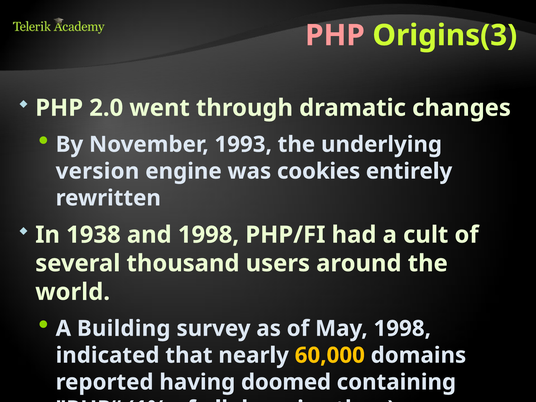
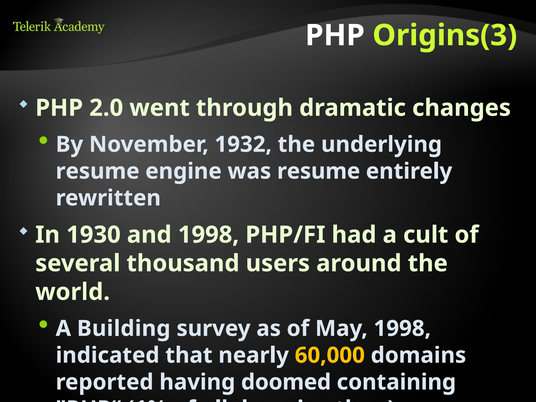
PHP at (335, 35) colour: pink -> white
1993: 1993 -> 1932
version at (97, 171): version -> resume
was cookies: cookies -> resume
1938: 1938 -> 1930
